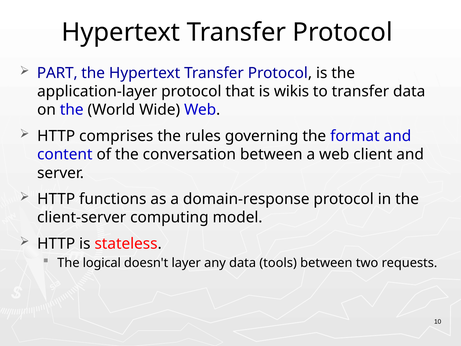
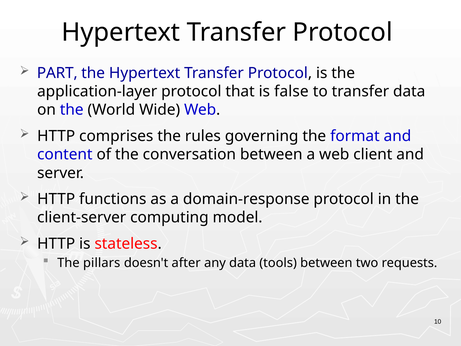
wikis: wikis -> false
logical: logical -> pillars
layer: layer -> after
